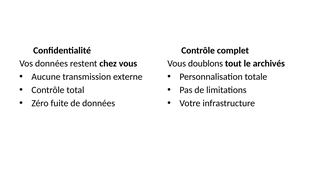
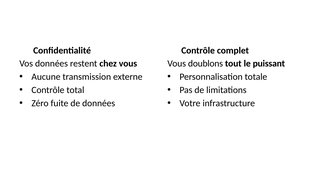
archivés: archivés -> puissant
